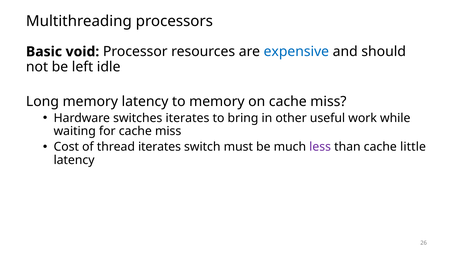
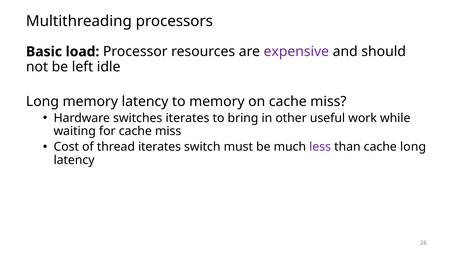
void: void -> load
expensive colour: blue -> purple
cache little: little -> long
